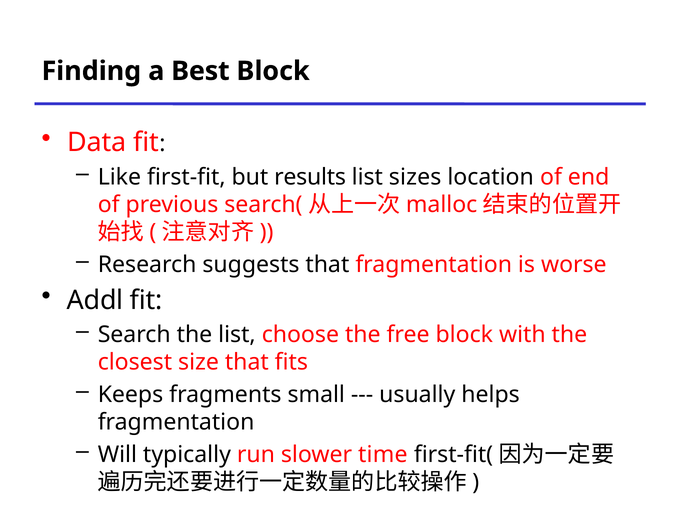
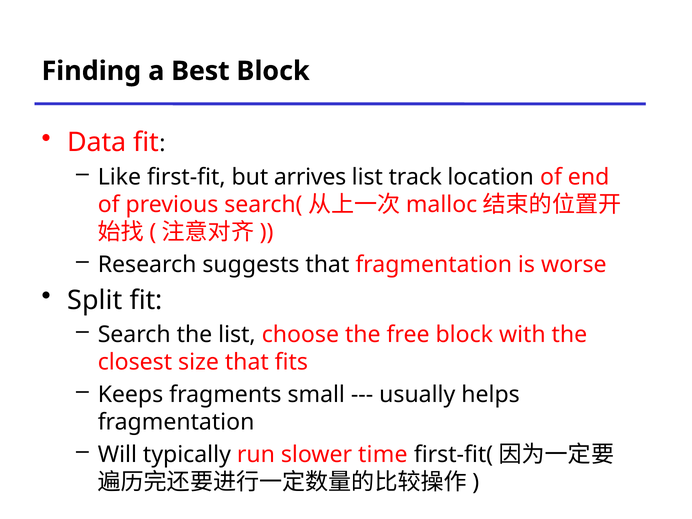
results: results -> arrives
sizes: sizes -> track
Addl: Addl -> Split
